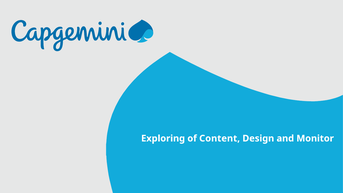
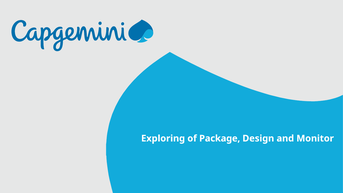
Content: Content -> Package
